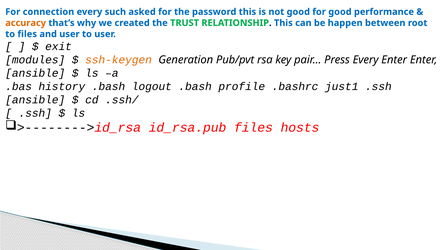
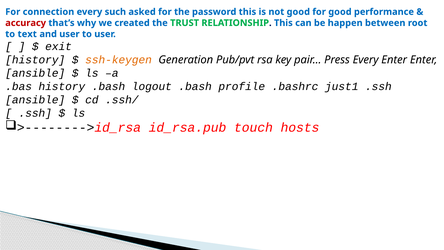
accuracy colour: orange -> red
to files: files -> text
modules at (35, 60): modules -> history
id_rsa.pub files: files -> touch
